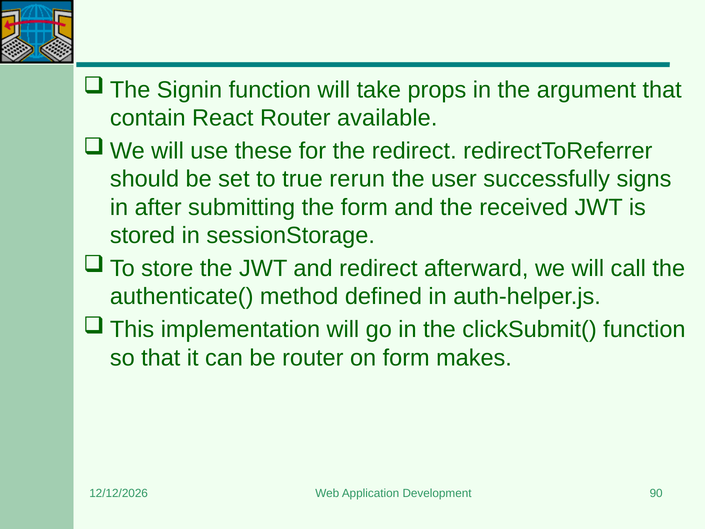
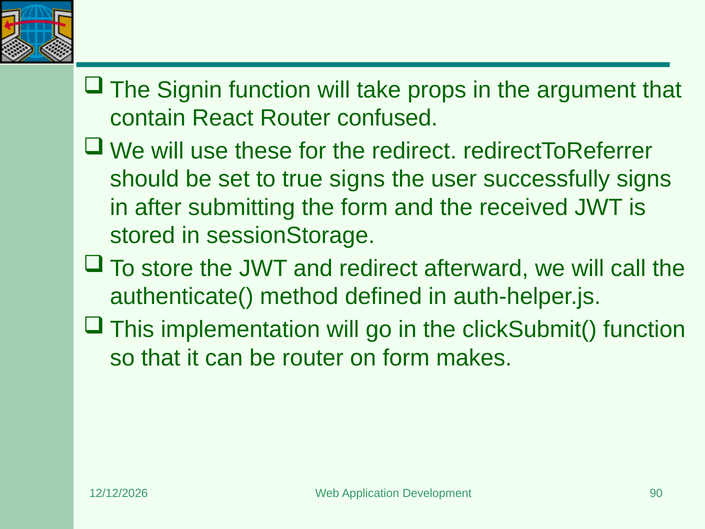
available: available -> confused
true rerun: rerun -> signs
